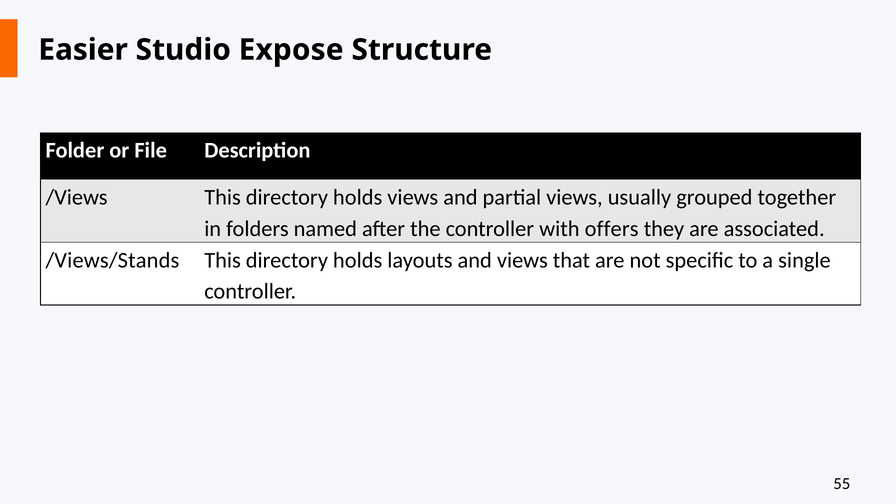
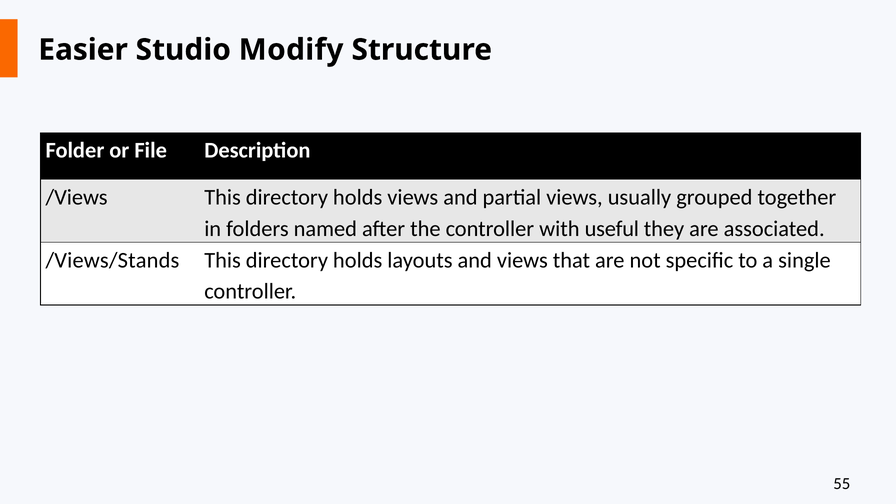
Expose: Expose -> Modify
offers: offers -> useful
